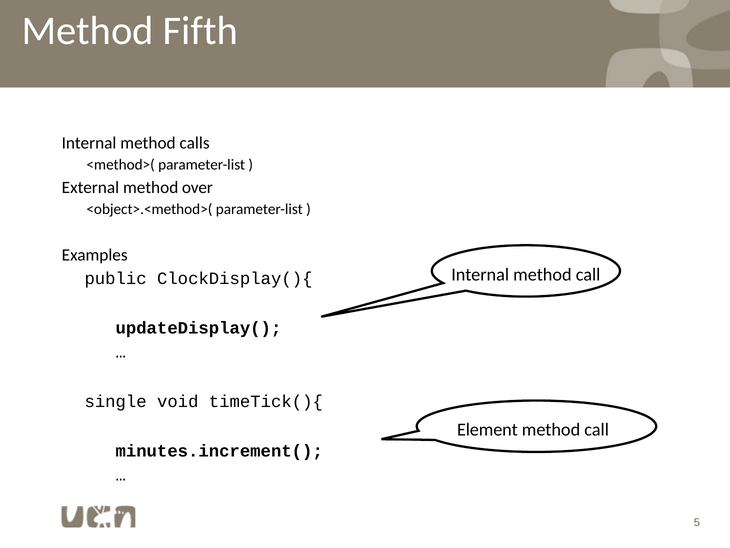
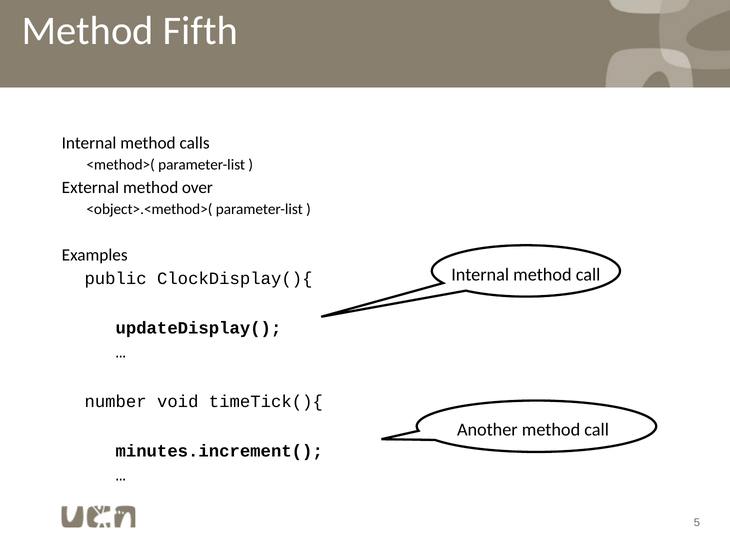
single: single -> number
Element: Element -> Another
